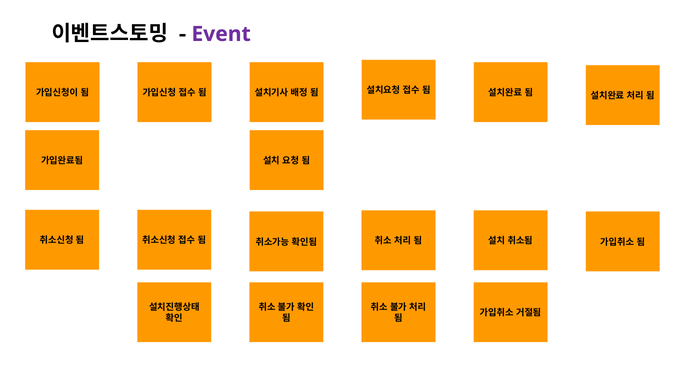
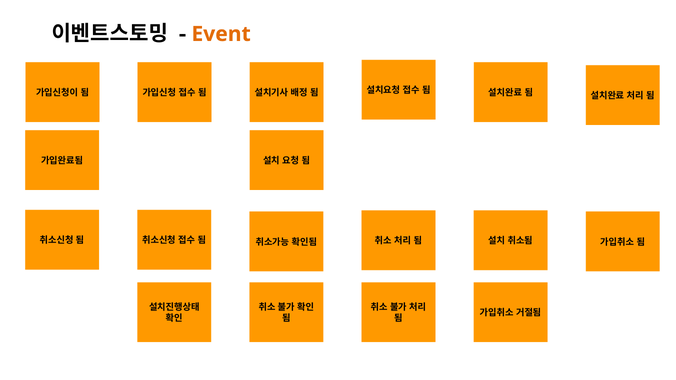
Event colour: purple -> orange
